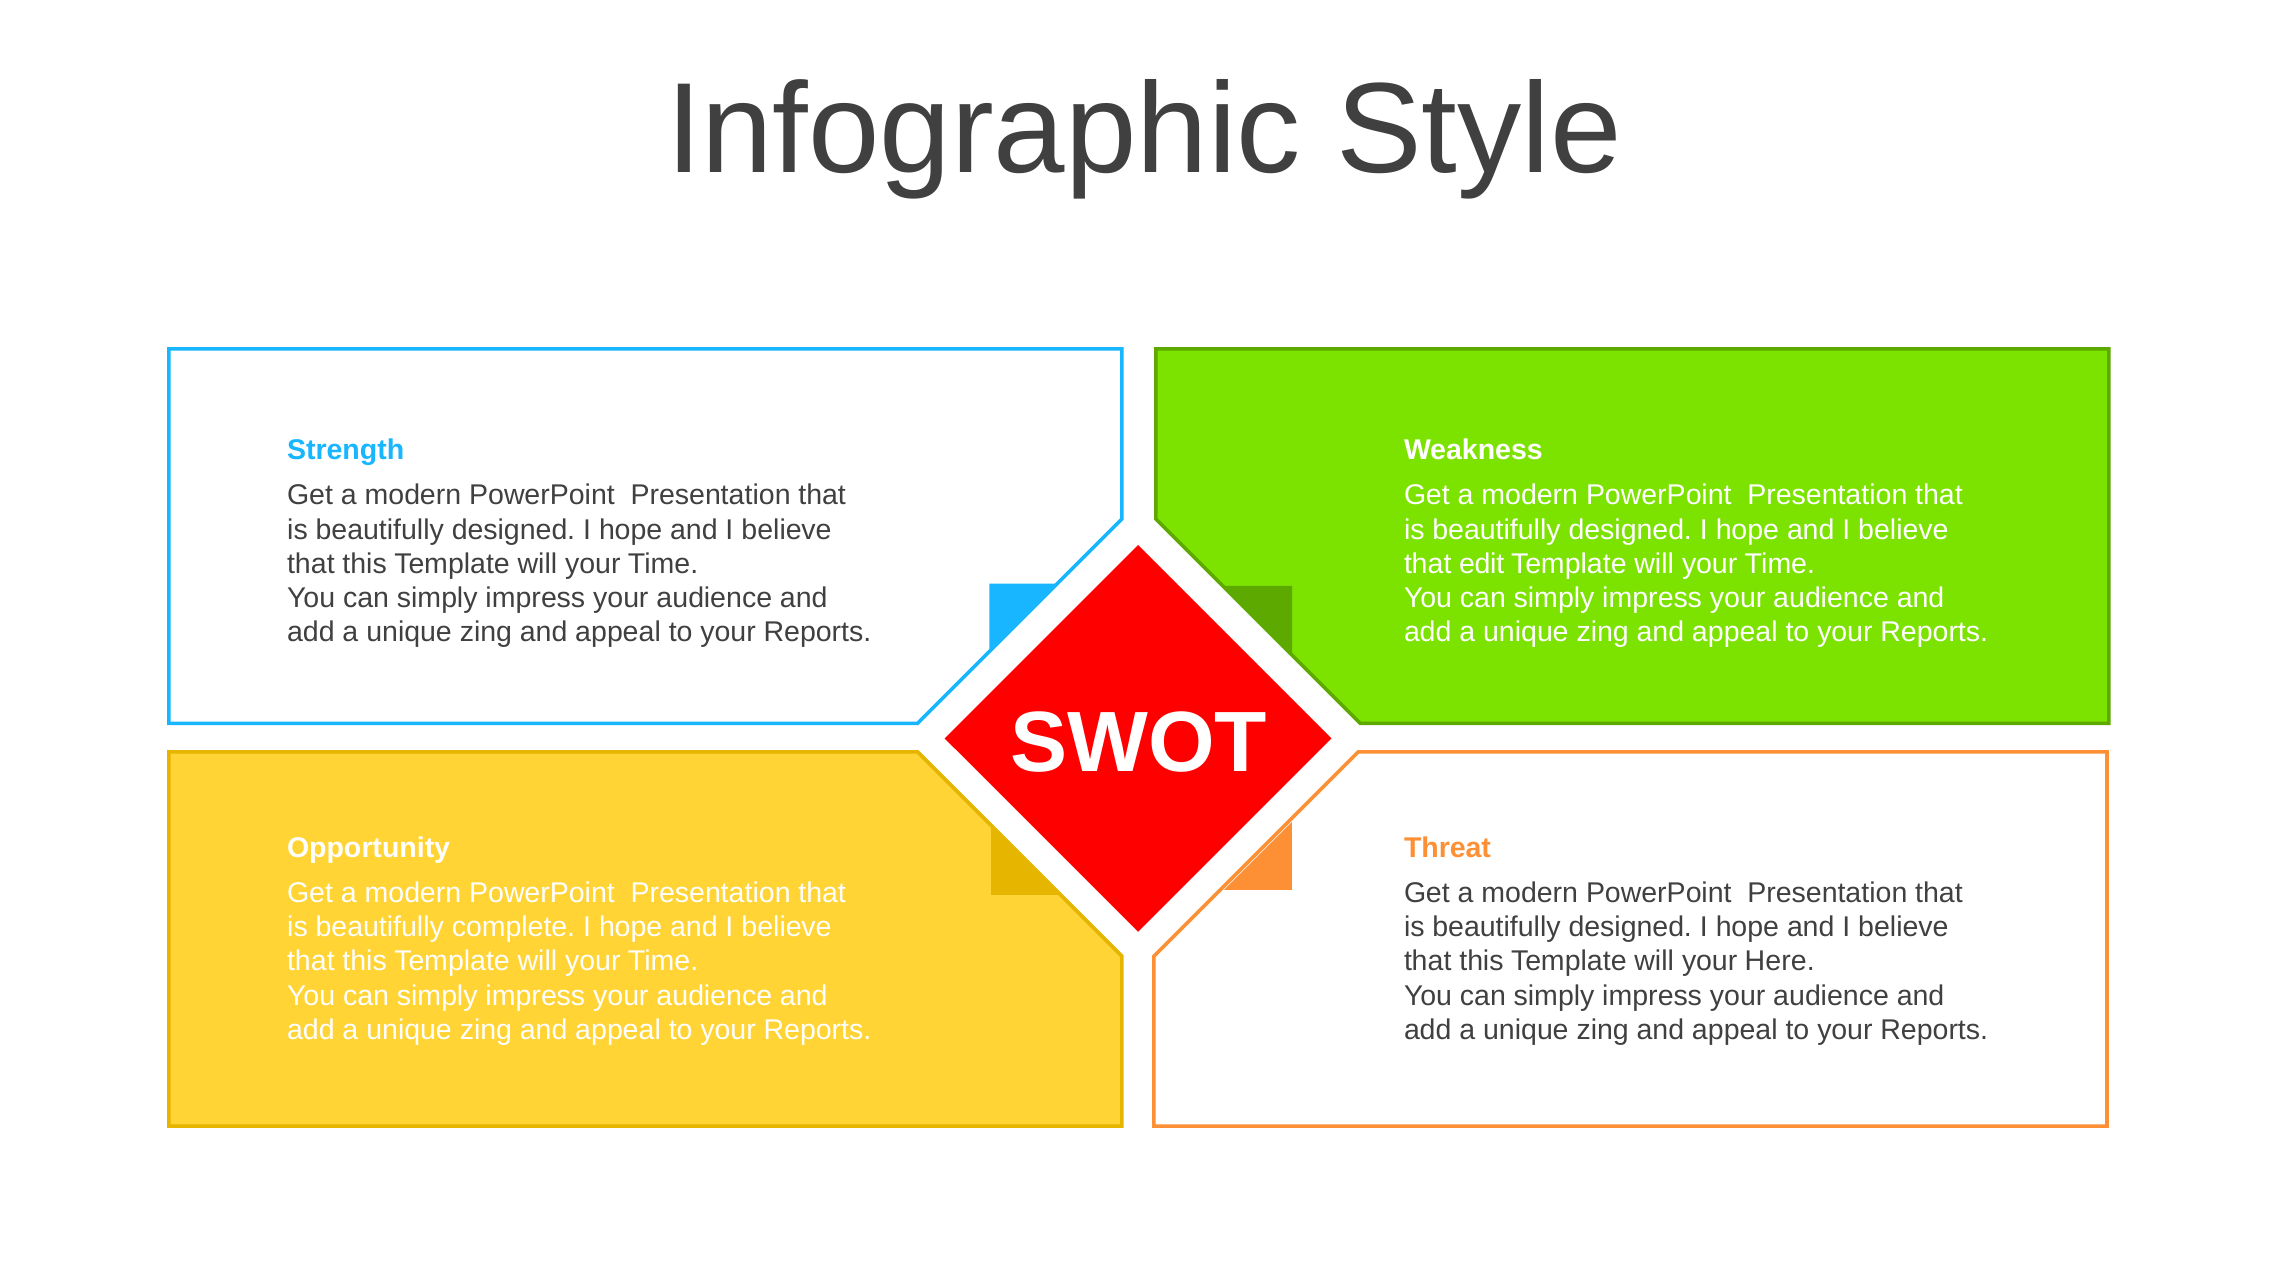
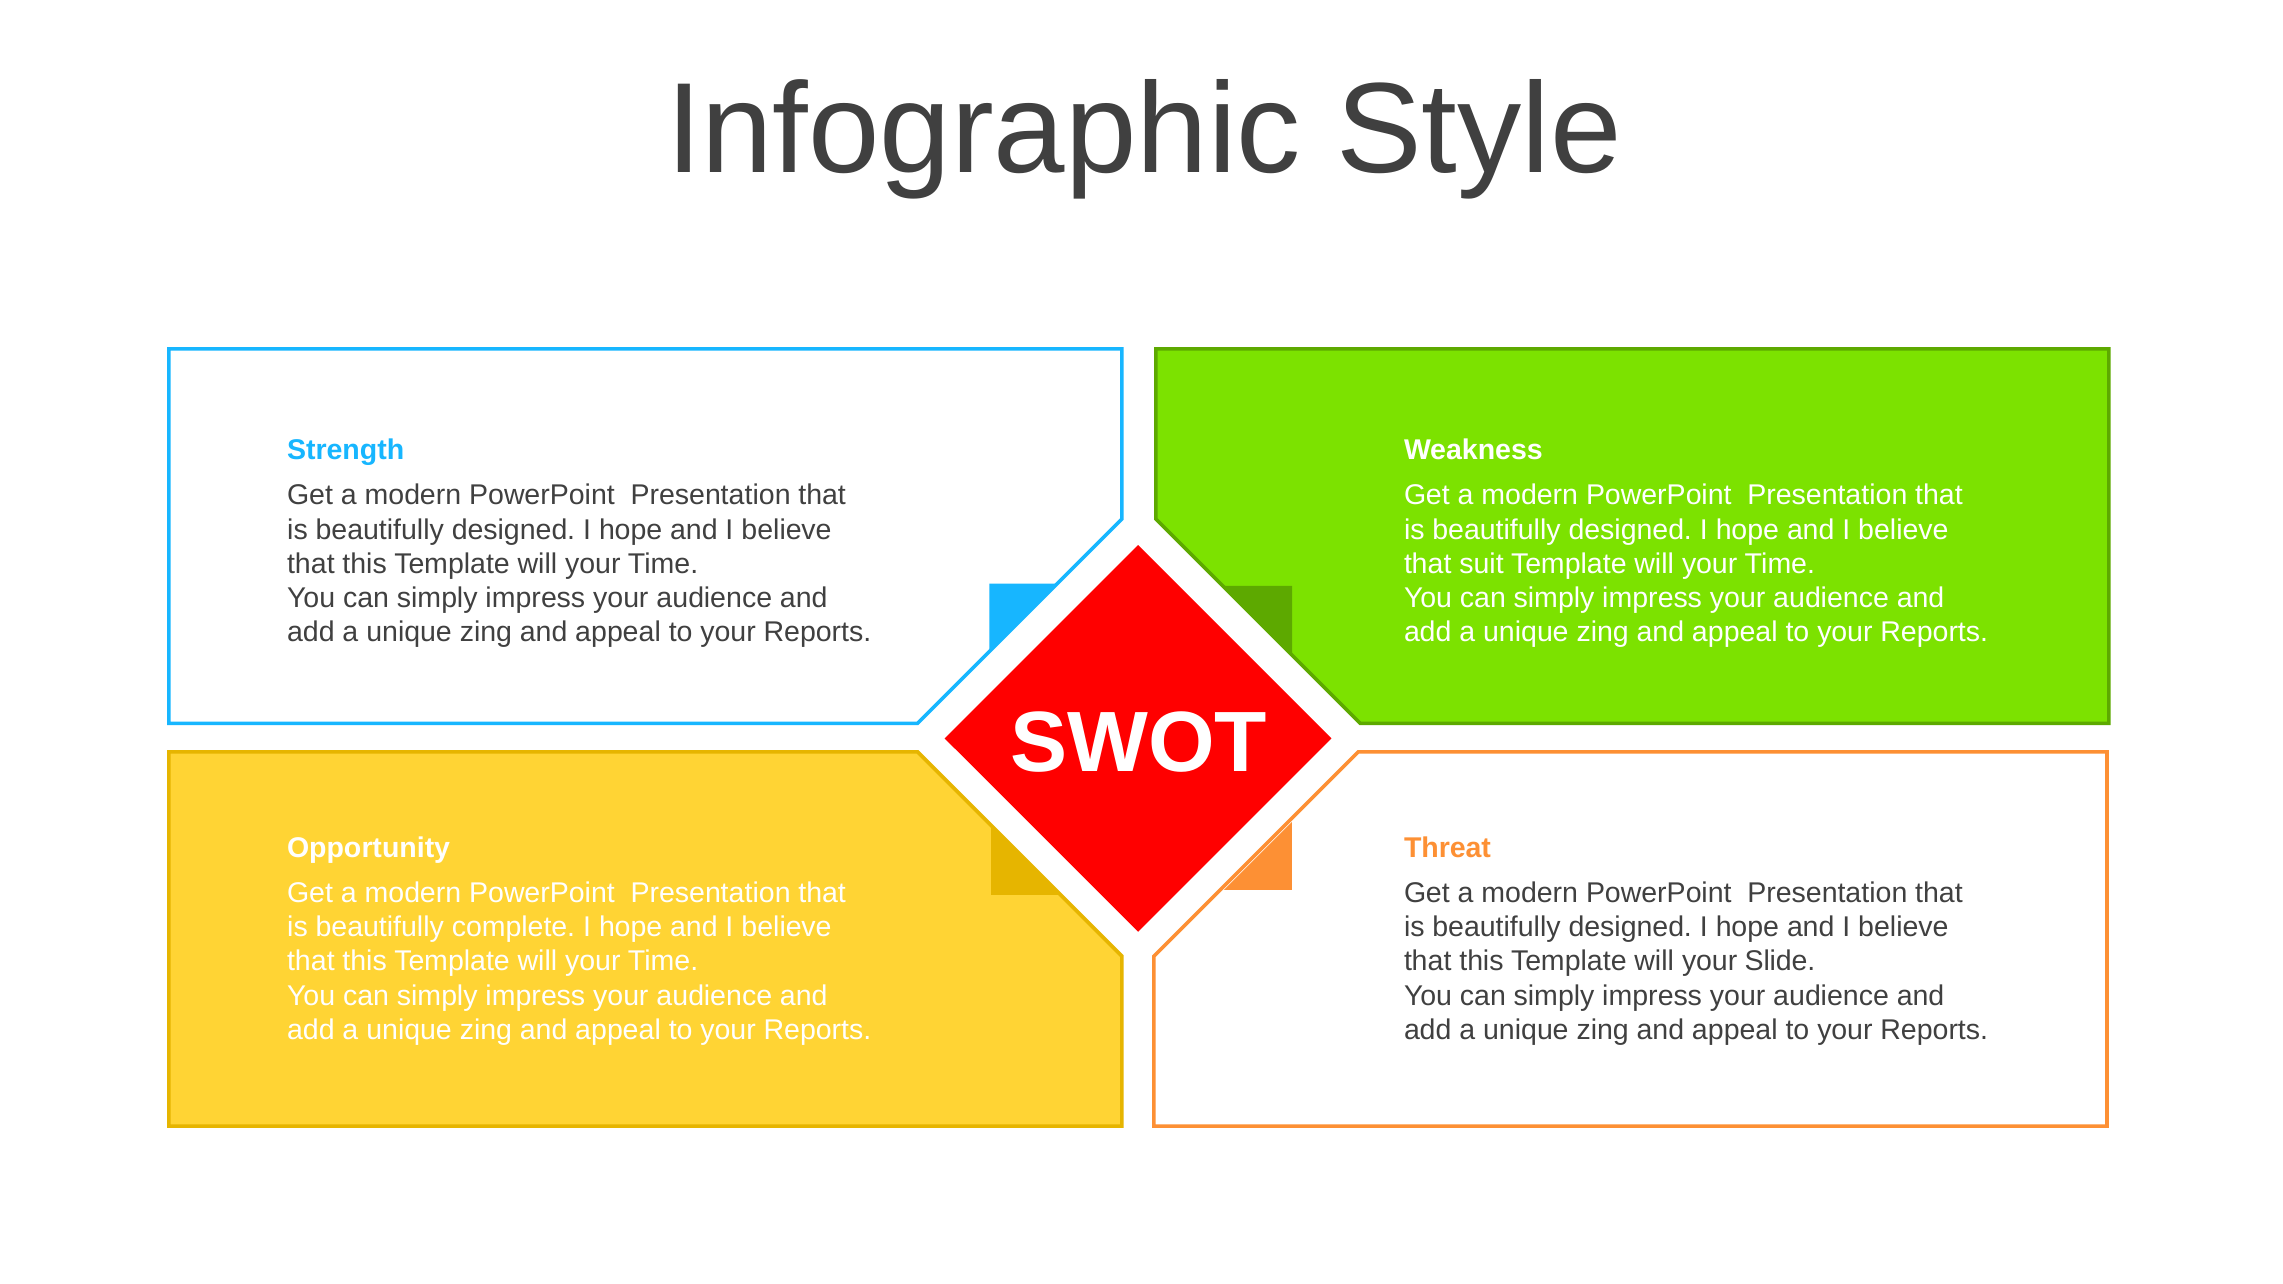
edit: edit -> suit
Here: Here -> Slide
